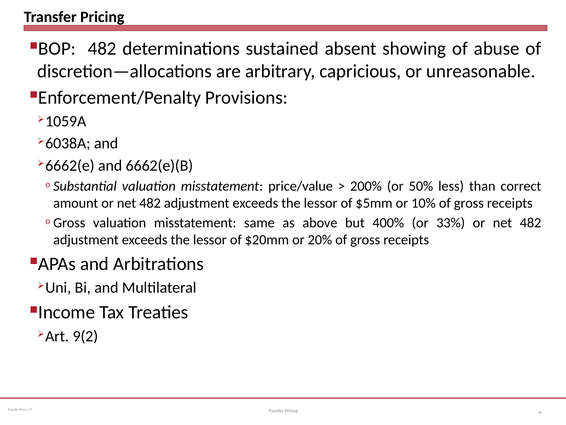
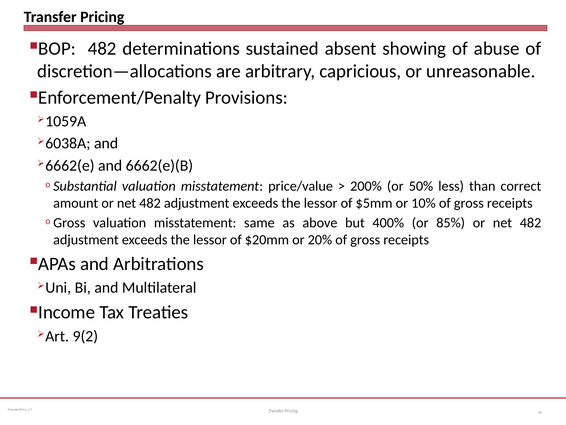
33%: 33% -> 85%
